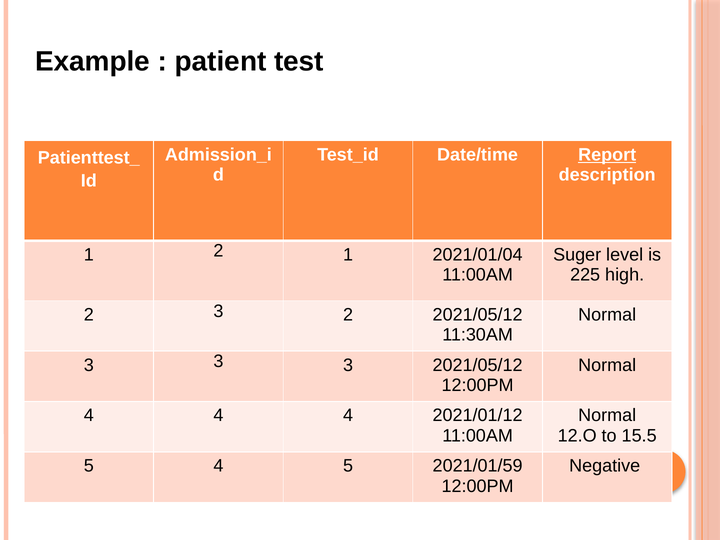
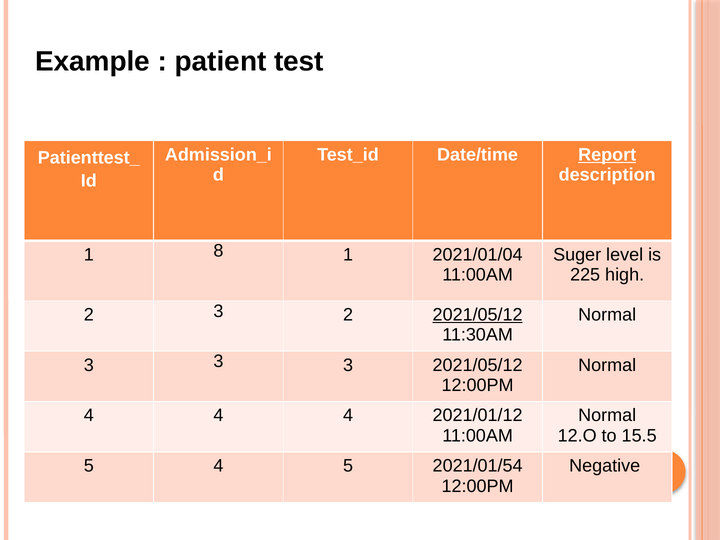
1 2: 2 -> 8
2021/05/12 at (478, 315) underline: none -> present
2021/01/59: 2021/01/59 -> 2021/01/54
